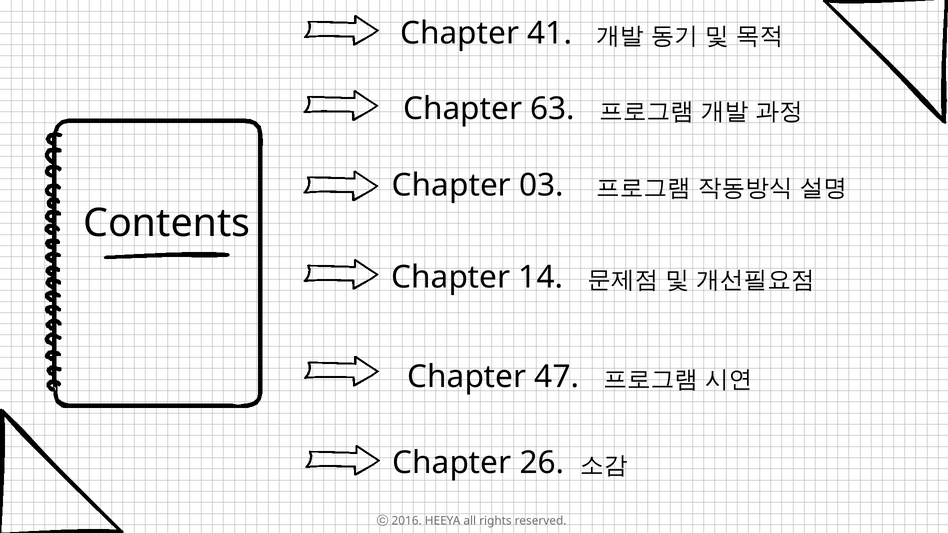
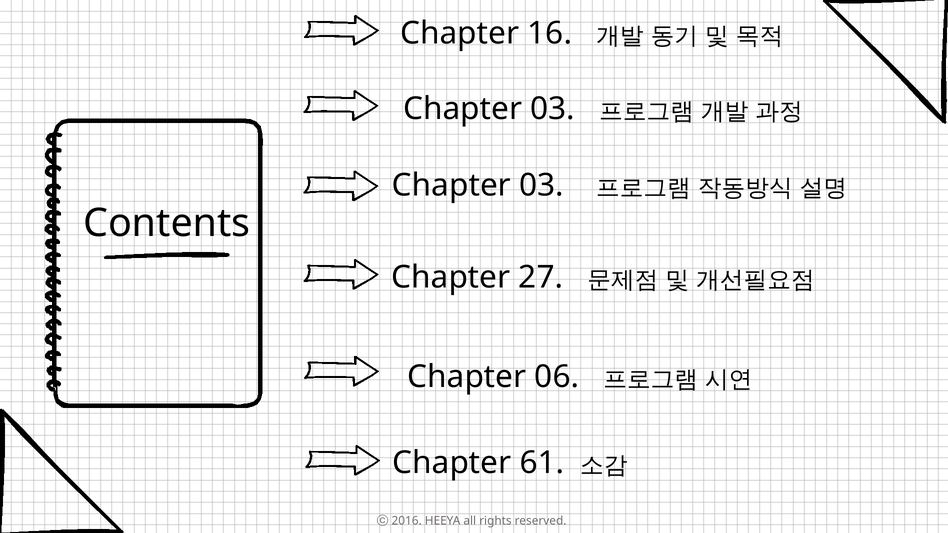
41: 41 -> 16
63 at (553, 109): 63 -> 03
14: 14 -> 27
47: 47 -> 06
26: 26 -> 61
